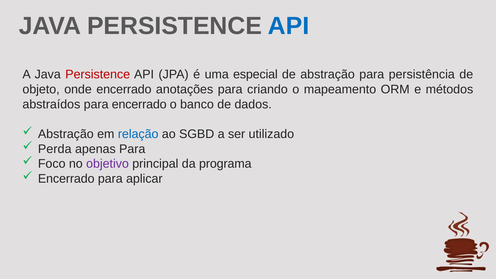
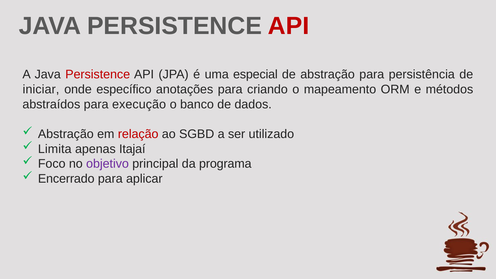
API at (289, 26) colour: blue -> red
objeto: objeto -> iniciar
onde encerrado: encerrado -> específico
para encerrado: encerrado -> execução
relação colour: blue -> red
Perda: Perda -> Limita
apenas Para: Para -> Itajaí
